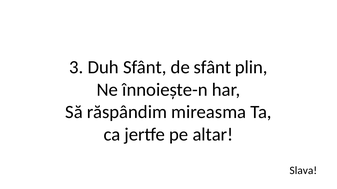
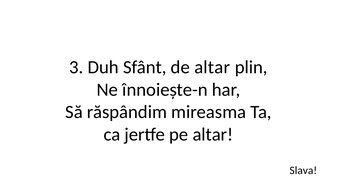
de sfânt: sfânt -> altar
